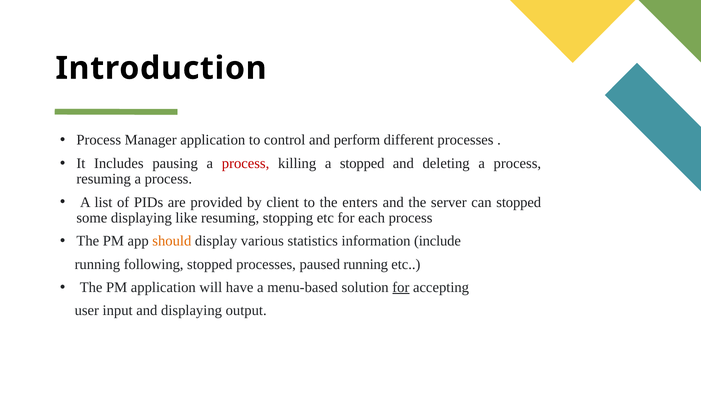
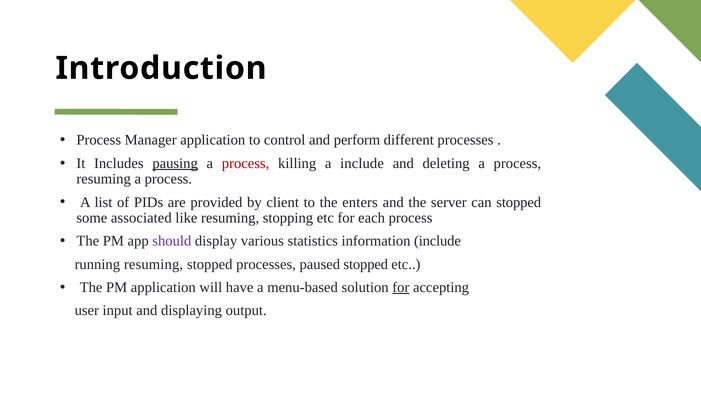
pausing underline: none -> present
a stopped: stopped -> include
some displaying: displaying -> associated
should colour: orange -> purple
running following: following -> resuming
paused running: running -> stopped
